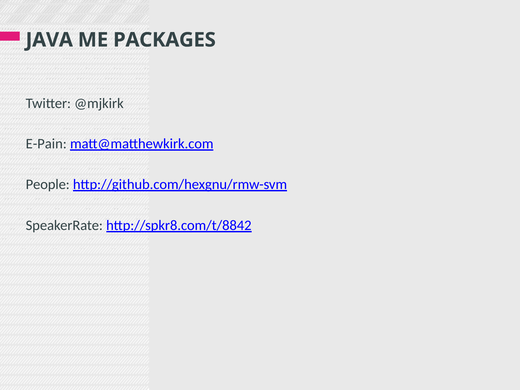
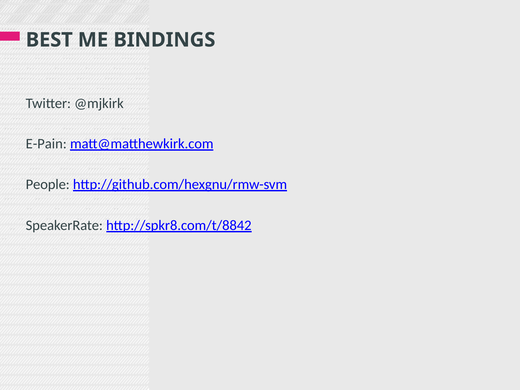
JAVA: JAVA -> BEST
PACKAGES: PACKAGES -> BINDINGS
